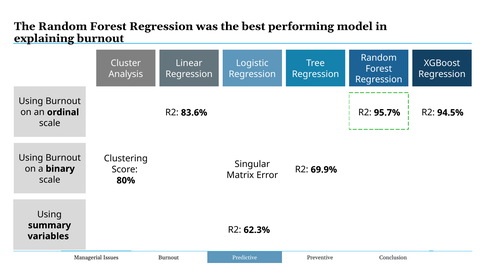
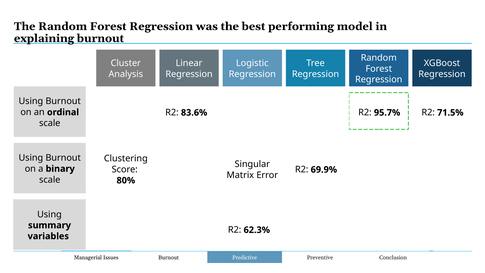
94.5%: 94.5% -> 71.5%
